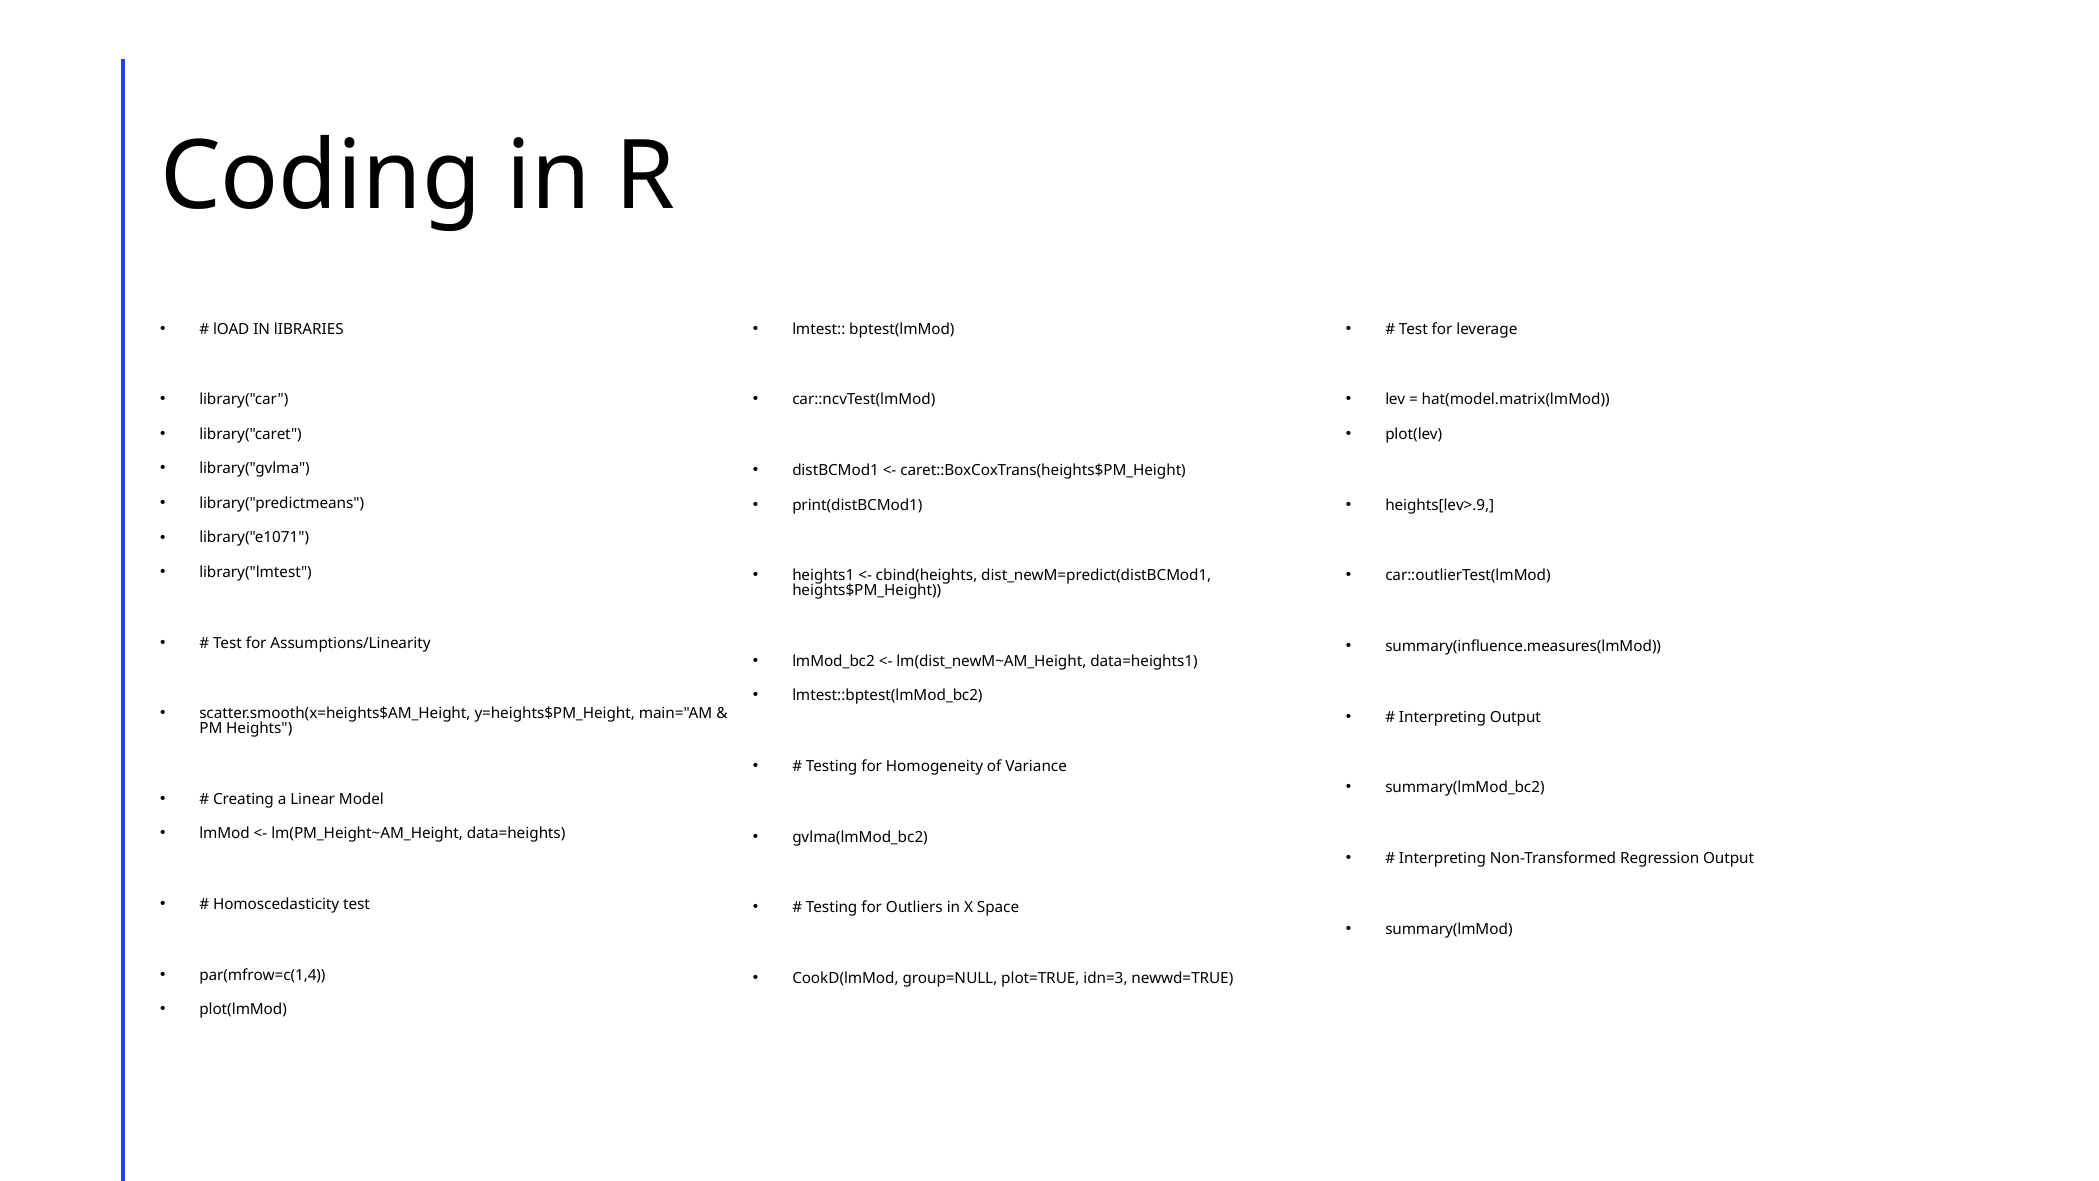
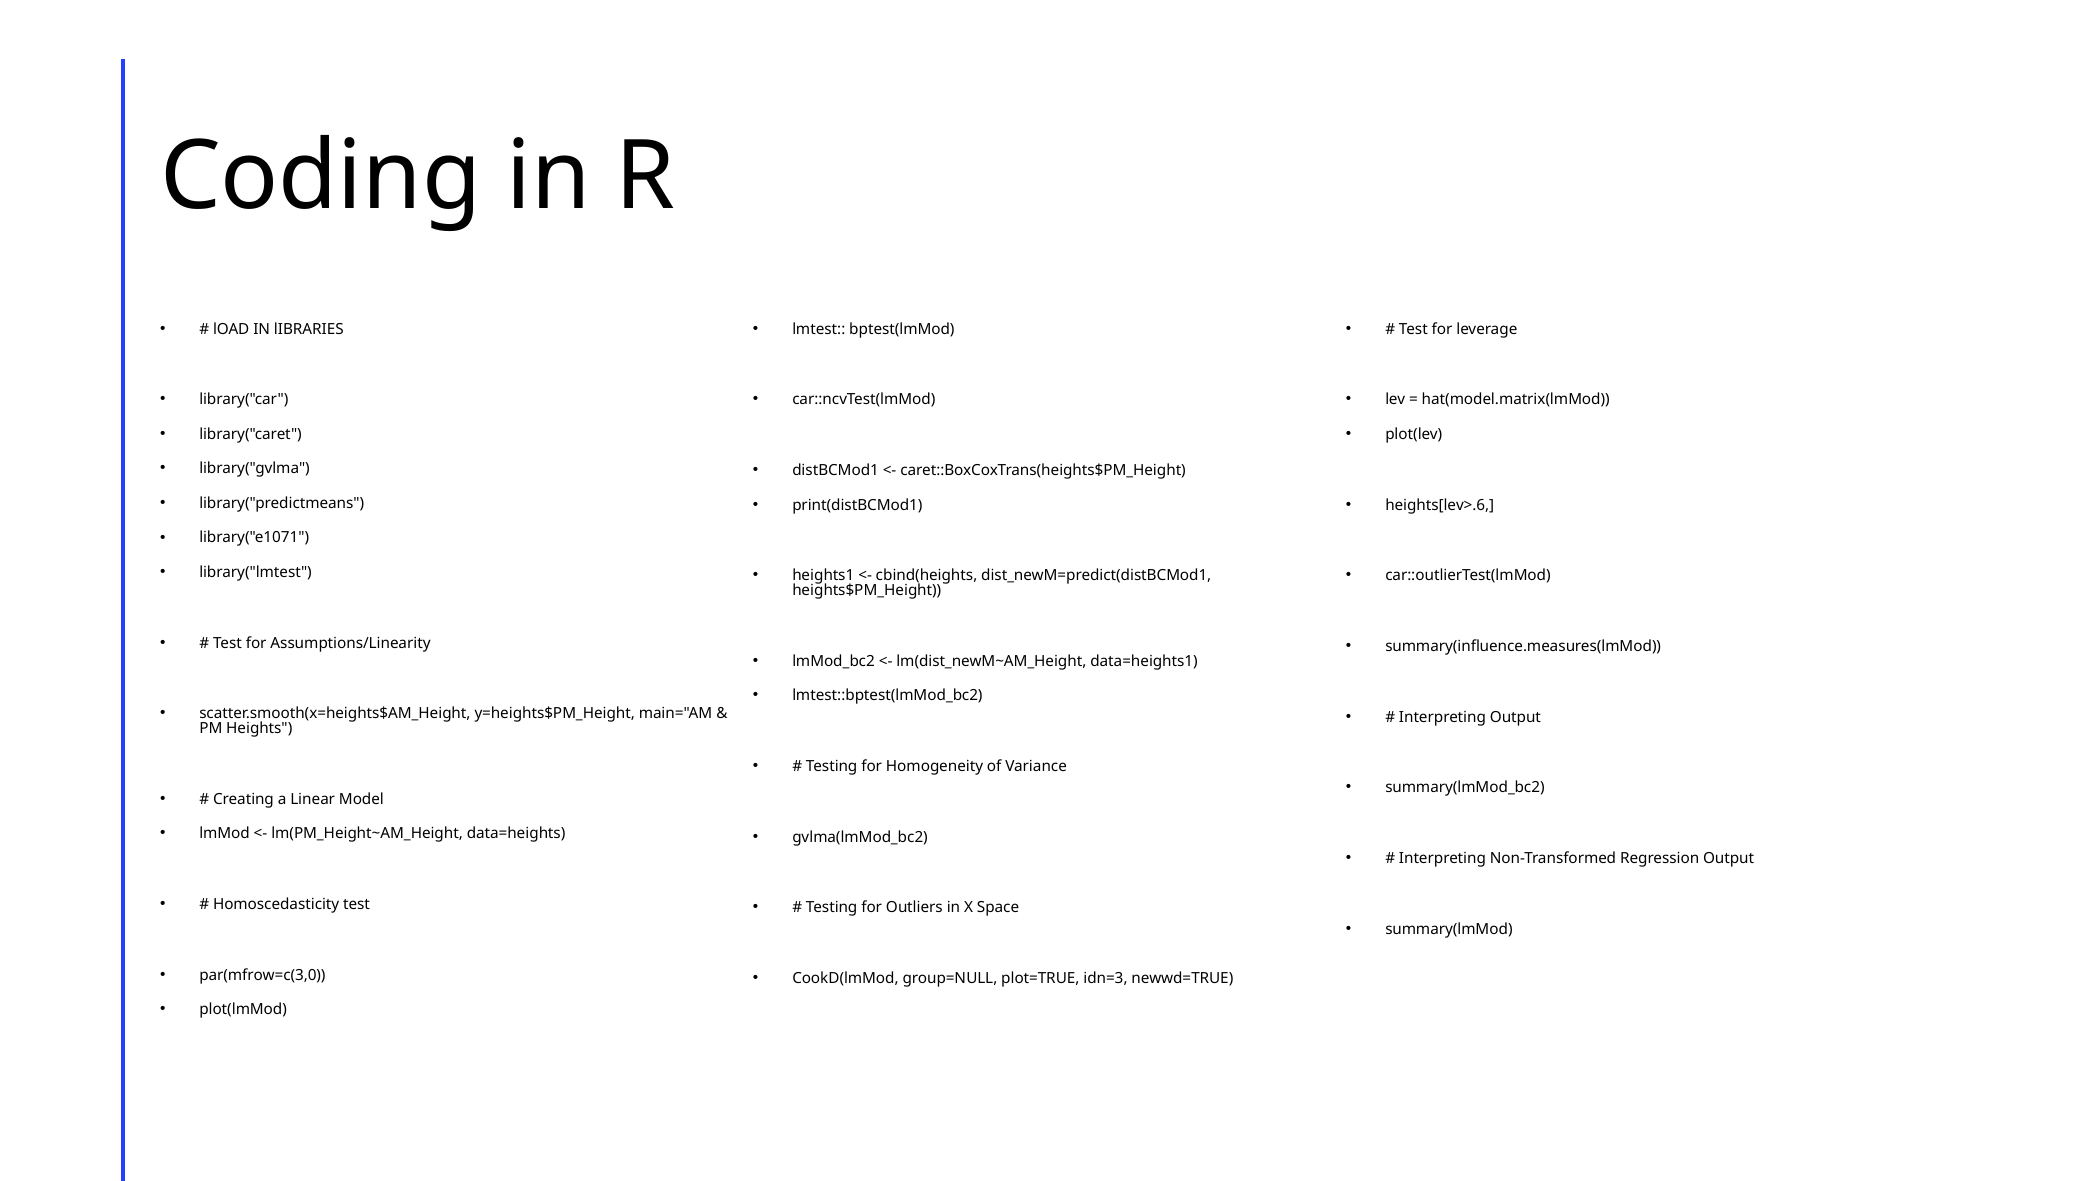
heights[lev>.9: heights[lev>.9 -> heights[lev>.6
par(mfrow=c(1,4: par(mfrow=c(1,4 -> par(mfrow=c(3,0
